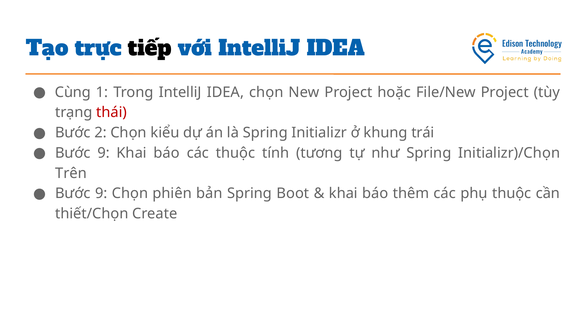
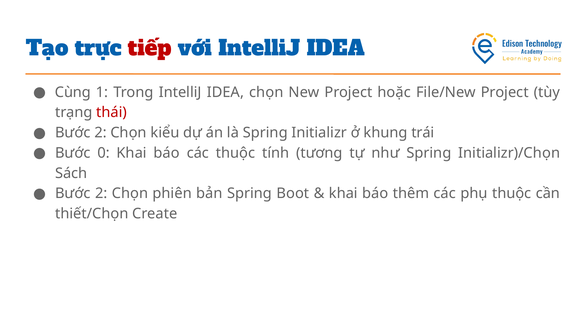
tiếp colour: black -> red
9 at (104, 153): 9 -> 0
Trên: Trên -> Sách
9 at (101, 193): 9 -> 2
